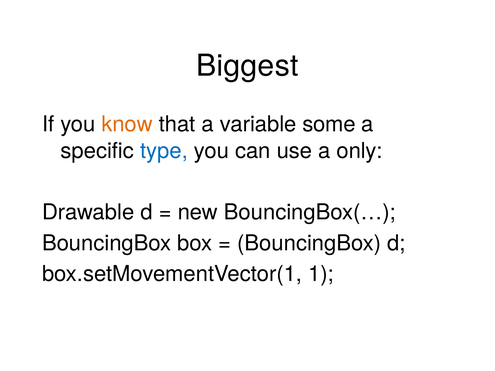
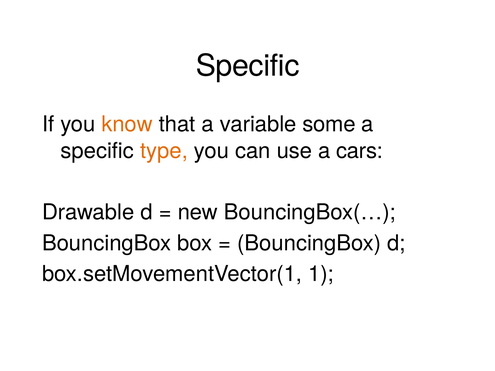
Biggest at (247, 66): Biggest -> Specific
type colour: blue -> orange
only: only -> cars
